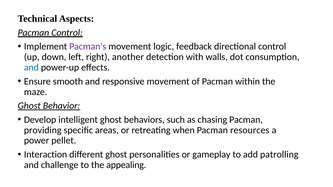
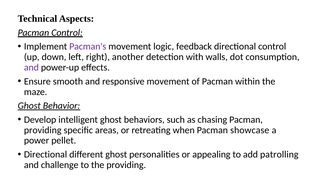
and at (31, 68) colour: blue -> purple
resources: resources -> showcase
Interaction at (46, 155): Interaction -> Directional
gameplay: gameplay -> appealing
the appealing: appealing -> providing
